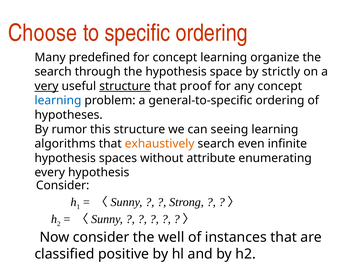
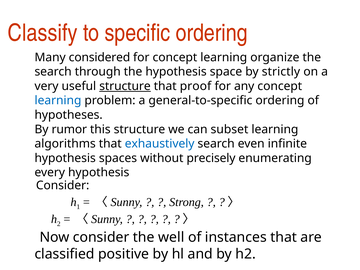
Choose: Choose -> Classify
predefined: predefined -> considered
very underline: present -> none
seeing: seeing -> subset
exhaustively colour: orange -> blue
attribute: attribute -> precisely
